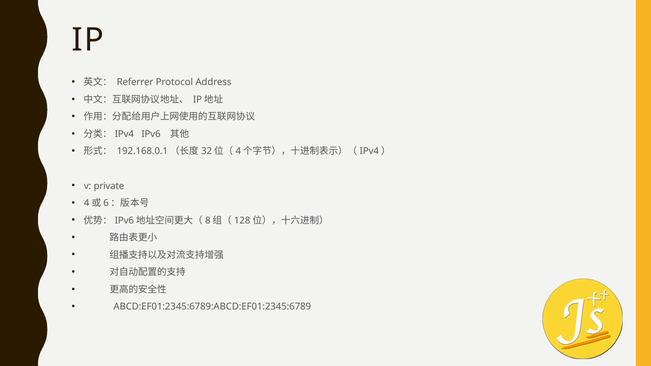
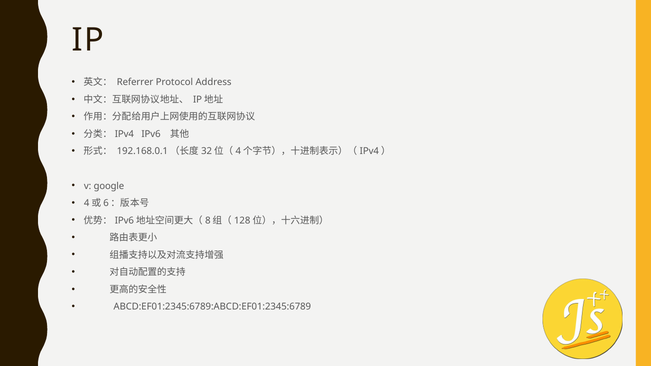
private: private -> google
